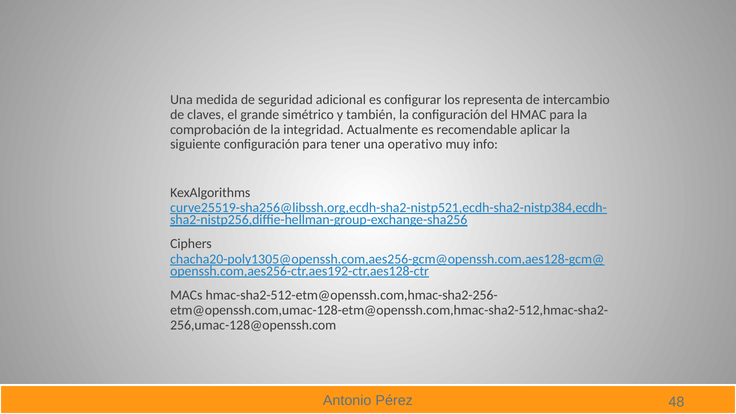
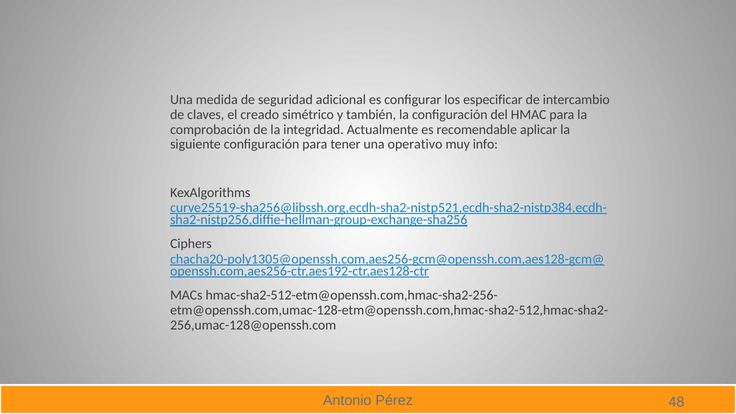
representa: representa -> especificar
grande: grande -> creado
